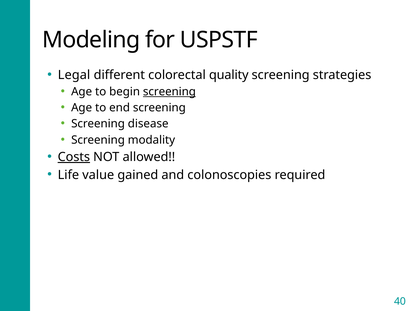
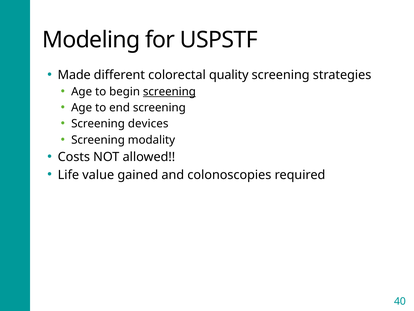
Legal: Legal -> Made
disease: disease -> devices
Costs underline: present -> none
